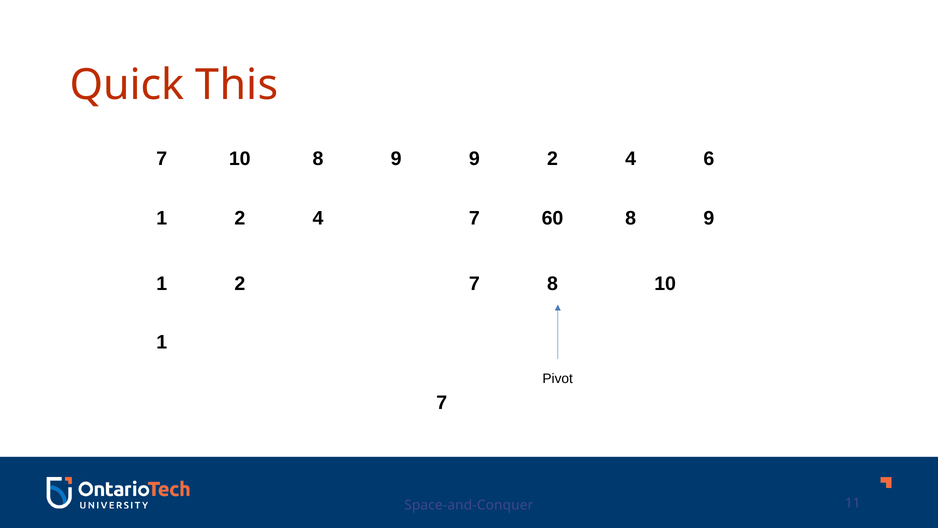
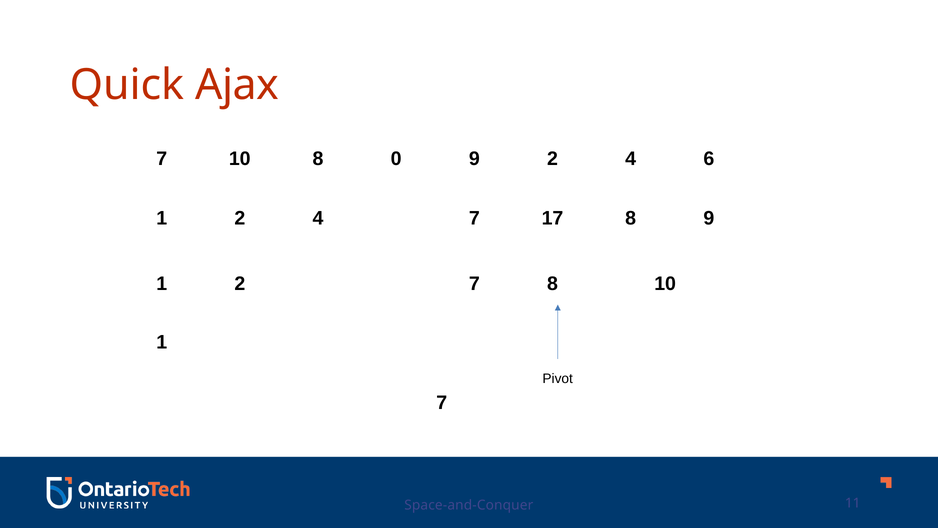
This: This -> Ajax
10 8 9: 9 -> 0
60: 60 -> 17
